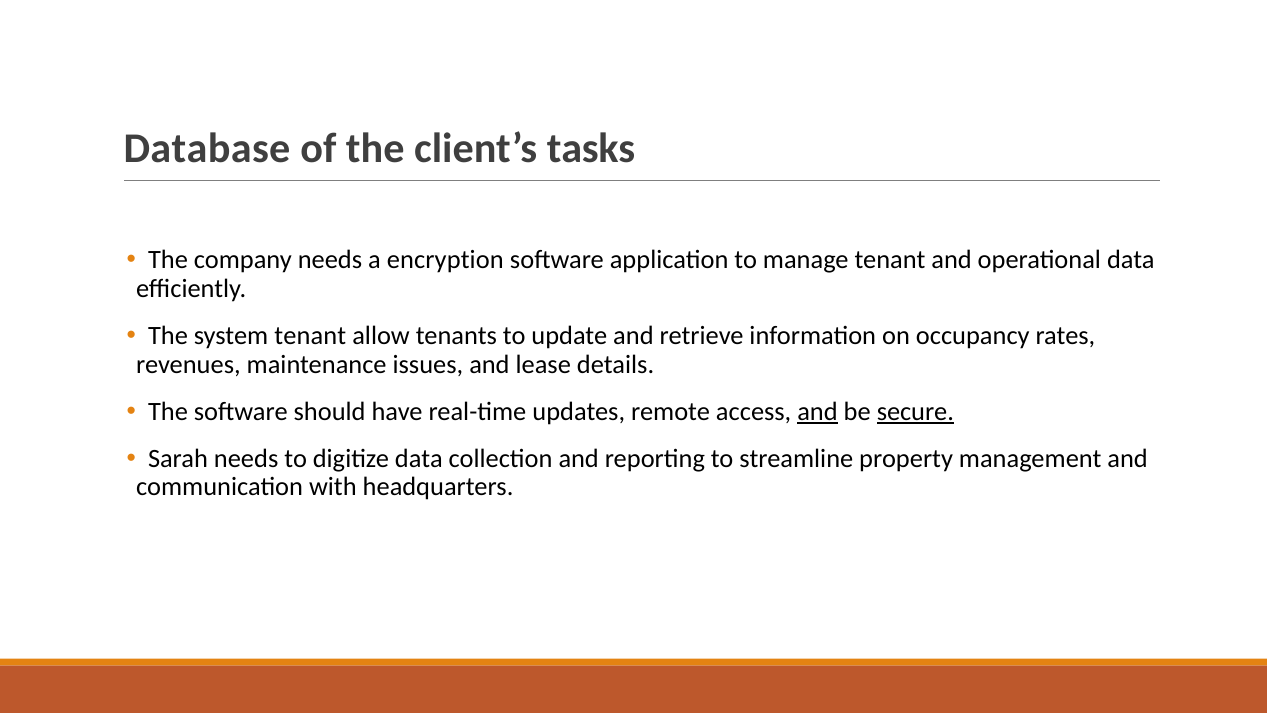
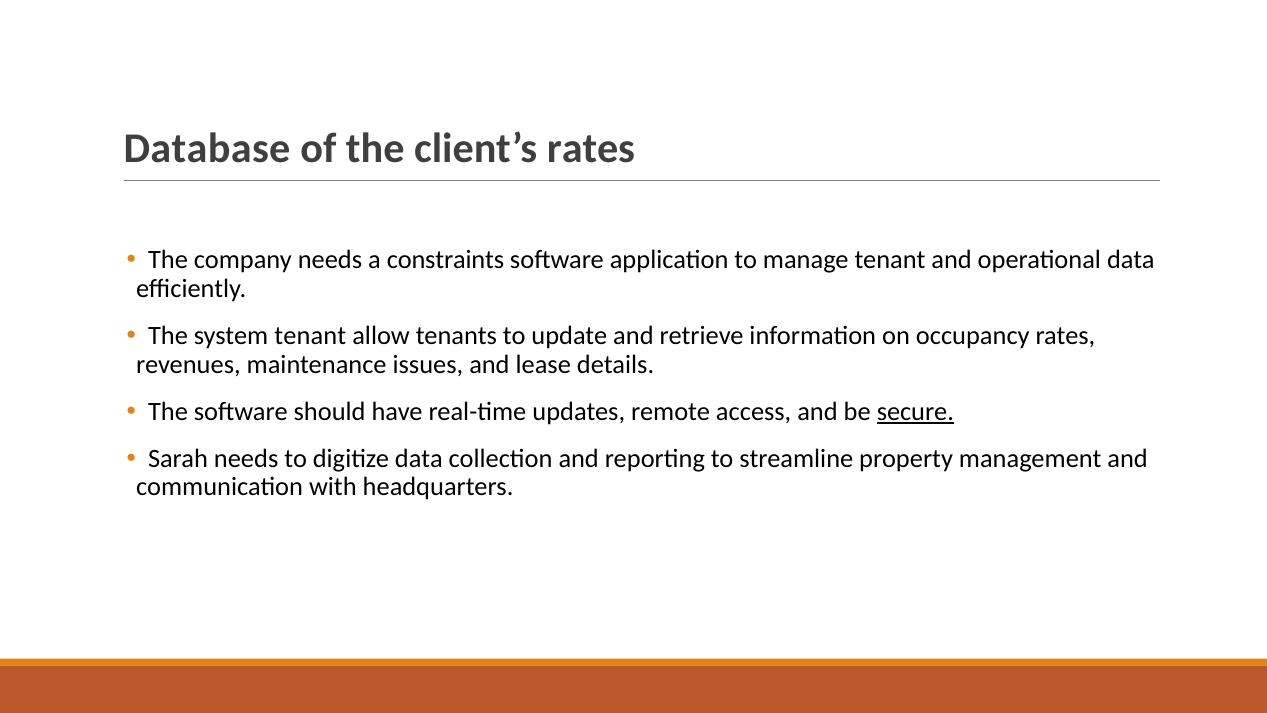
client’s tasks: tasks -> rates
encryption: encryption -> constraints
and at (818, 411) underline: present -> none
